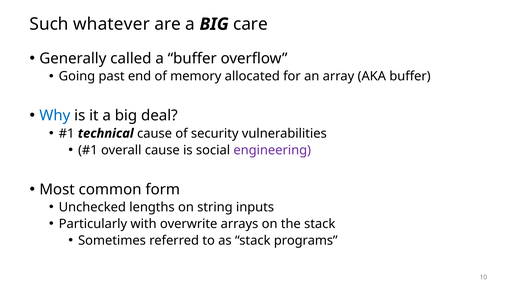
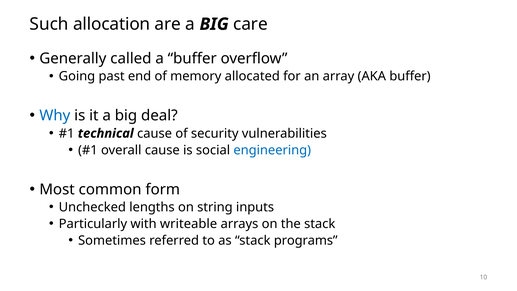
whatever: whatever -> allocation
engineering colour: purple -> blue
overwrite: overwrite -> writeable
